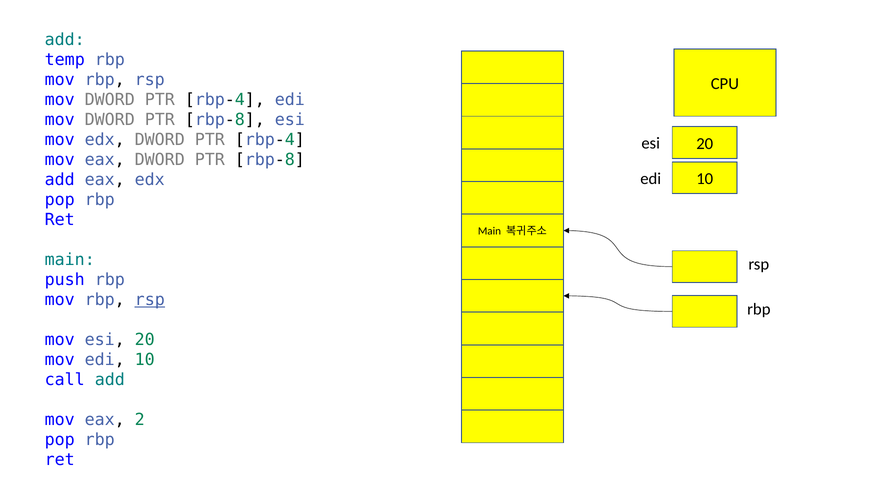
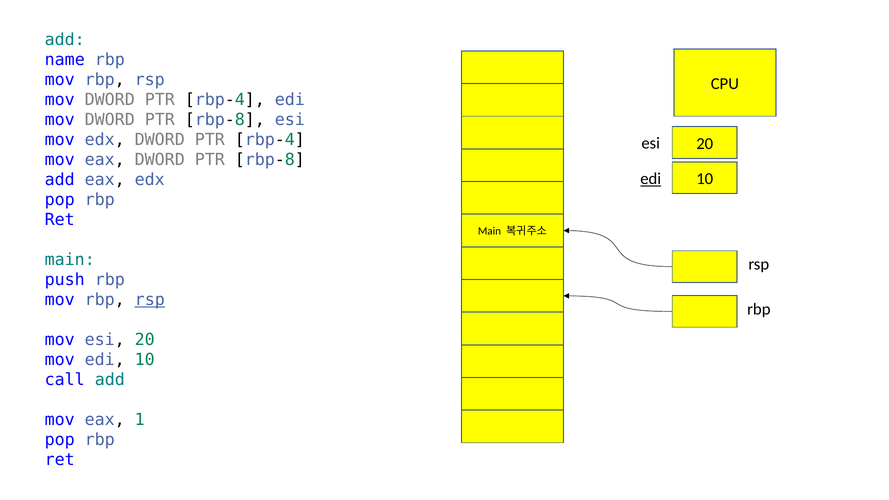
temp: temp -> name
edi at (651, 179) underline: none -> present
2: 2 -> 1
